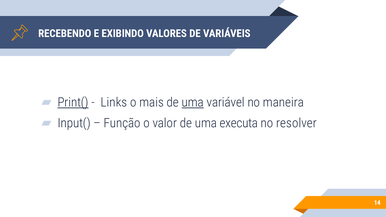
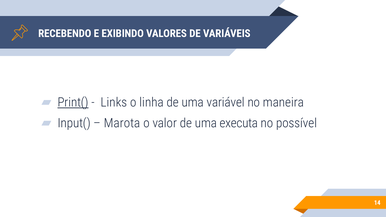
mais: mais -> linha
uma at (193, 103) underline: present -> none
Função: Função -> Marota
resolver: resolver -> possível
